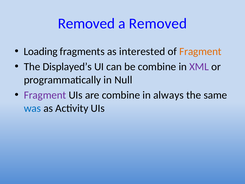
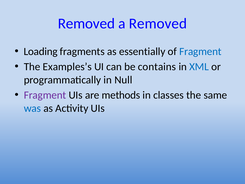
interested: interested -> essentially
Fragment at (200, 51) colour: orange -> blue
Displayed’s: Displayed’s -> Examples’s
be combine: combine -> contains
XML colour: purple -> blue
are combine: combine -> methods
always: always -> classes
